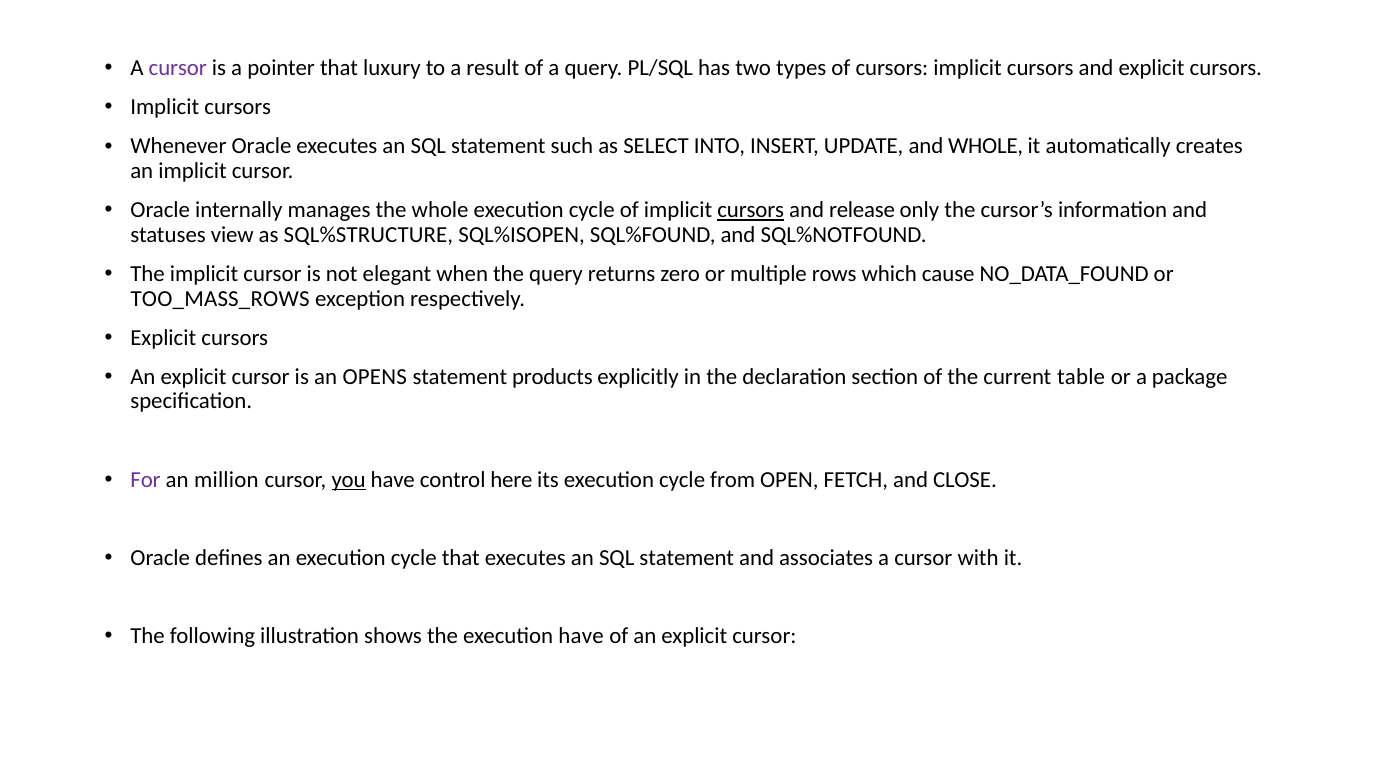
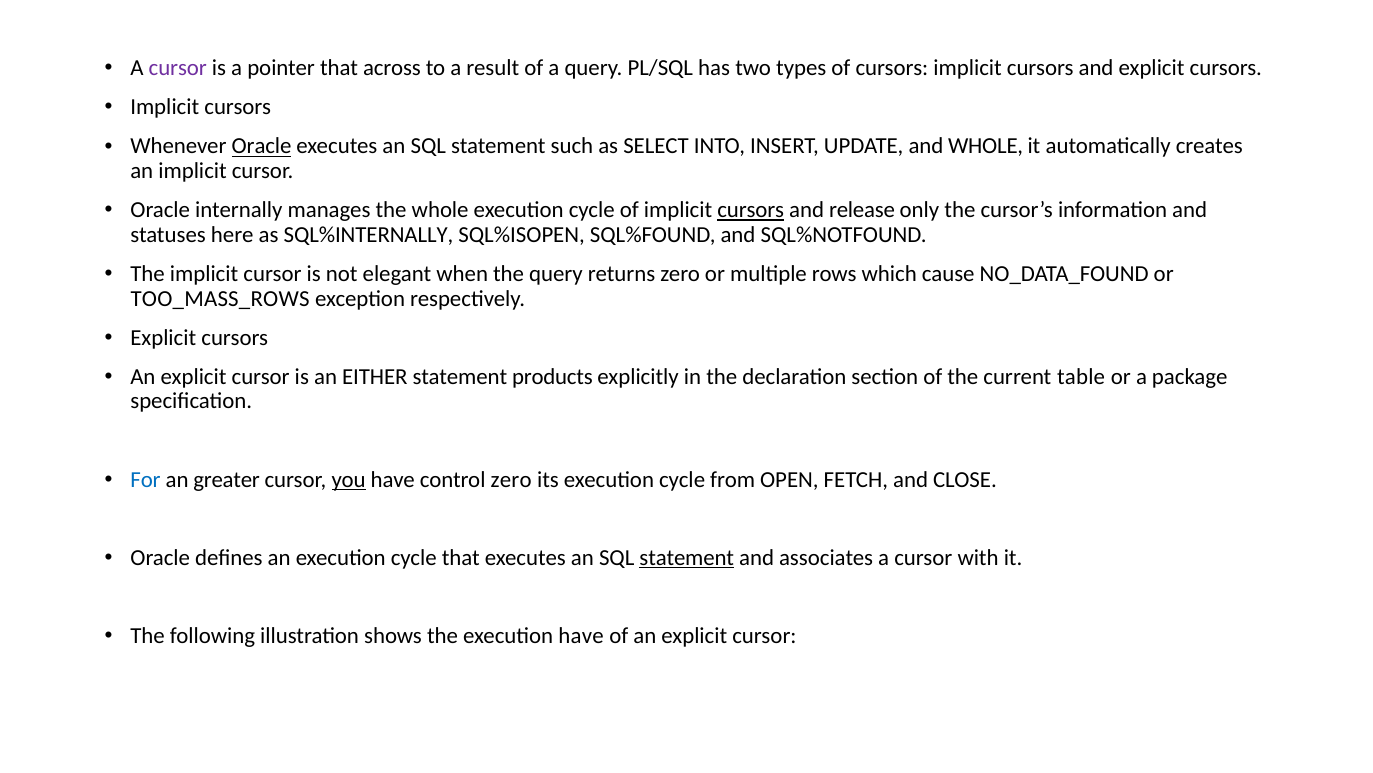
luxury: luxury -> across
Oracle at (262, 146) underline: none -> present
view: view -> here
SQL%STRUCTURE: SQL%STRUCTURE -> SQL%INTERNALLY
OPENS: OPENS -> EITHER
For colour: purple -> blue
million: million -> greater
control here: here -> zero
statement at (687, 557) underline: none -> present
